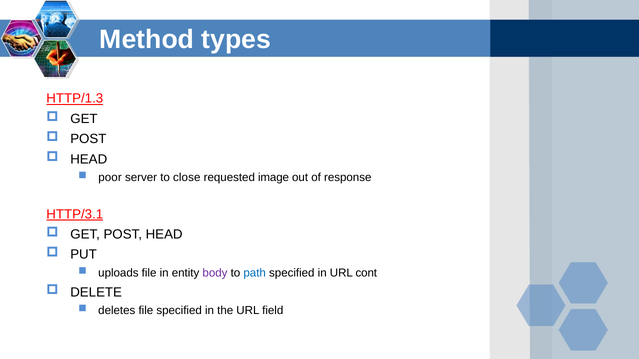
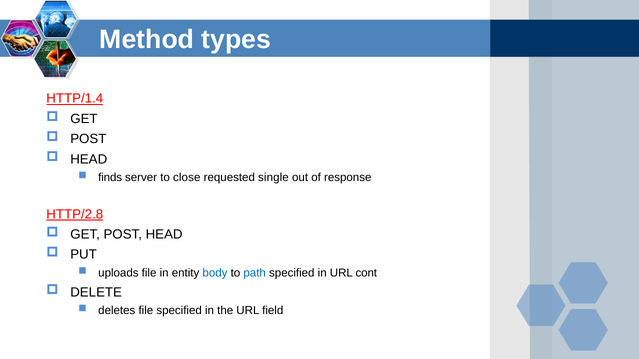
HTTP/1.3: HTTP/1.3 -> HTTP/1.4
poor: poor -> finds
image: image -> single
HTTP/3.1: HTTP/3.1 -> HTTP/2.8
body colour: purple -> blue
